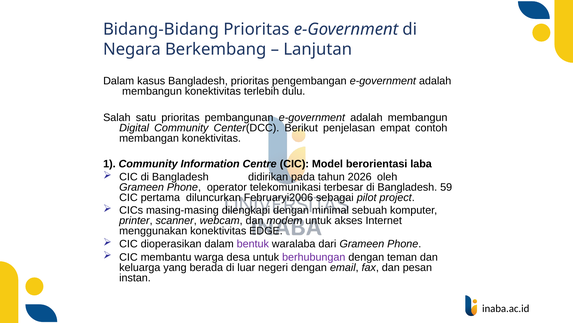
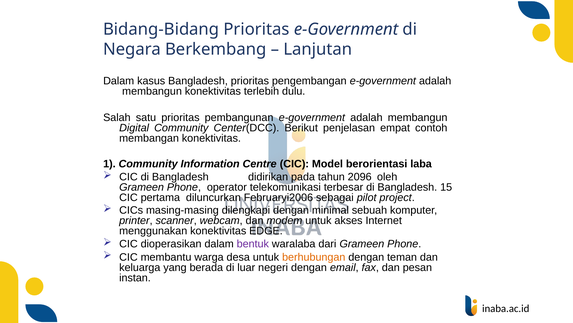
2026: 2026 -> 2096
59: 59 -> 15
berhubungan colour: purple -> orange
